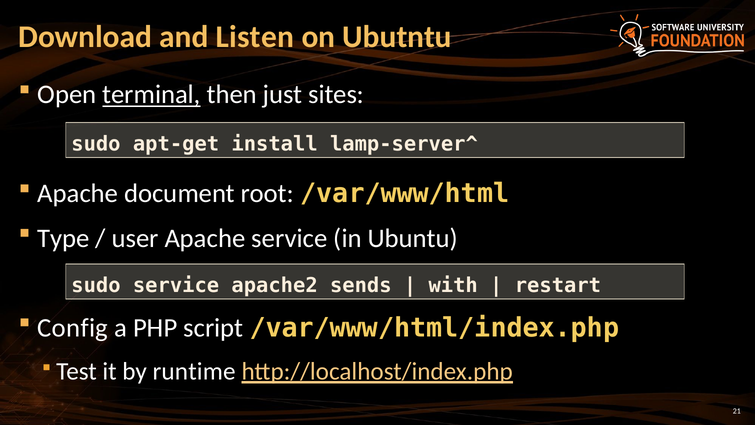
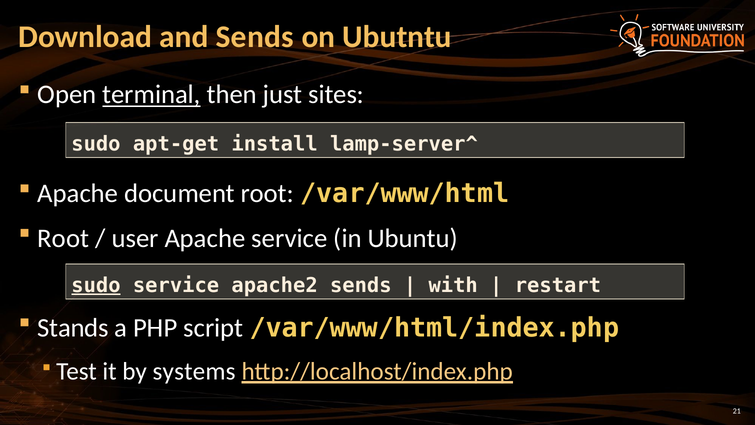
and Listen: Listen -> Sends
Type at (63, 238): Type -> Root
sudo at (96, 285) underline: none -> present
Config: Config -> Stands
runtime: runtime -> systems
